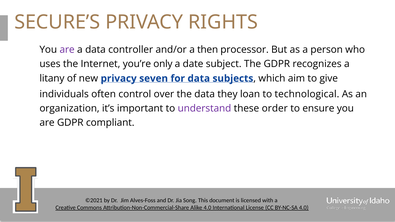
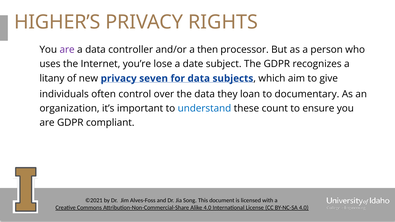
SECURE’S: SECURE’S -> HIGHER’S
only: only -> lose
technological: technological -> documentary
understand colour: purple -> blue
order: order -> count
